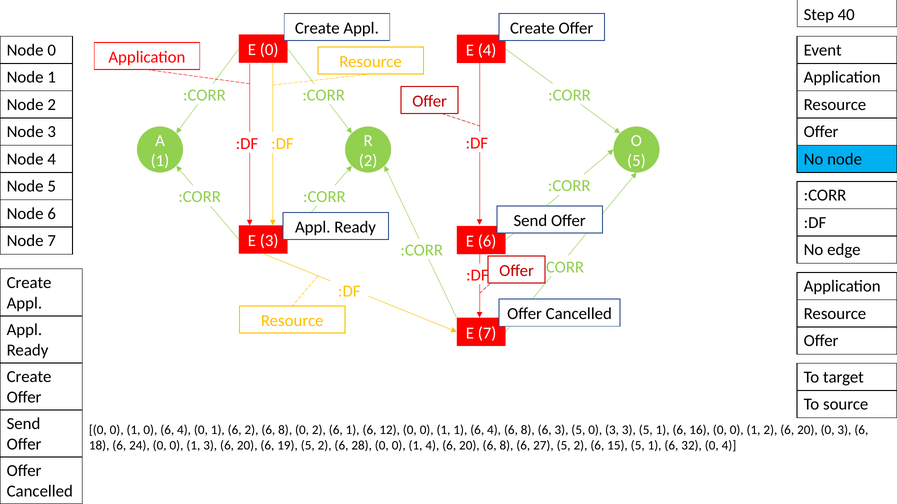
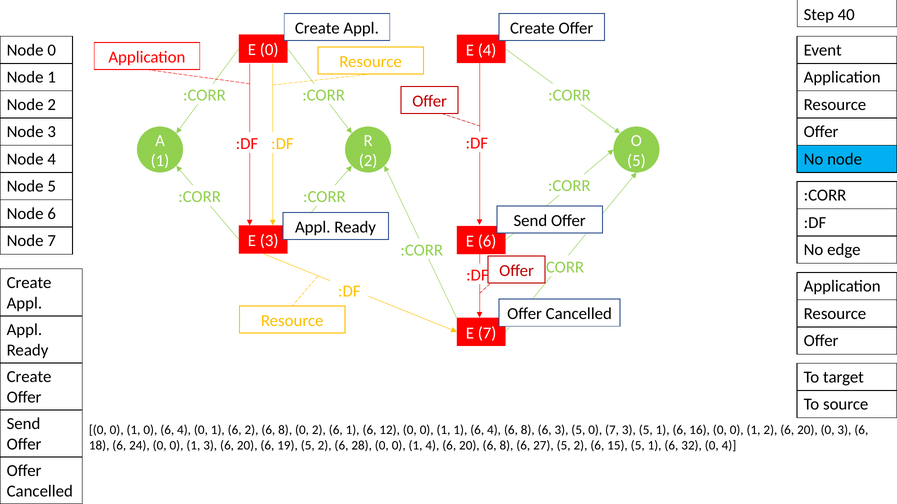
5 0 3: 3 -> 7
